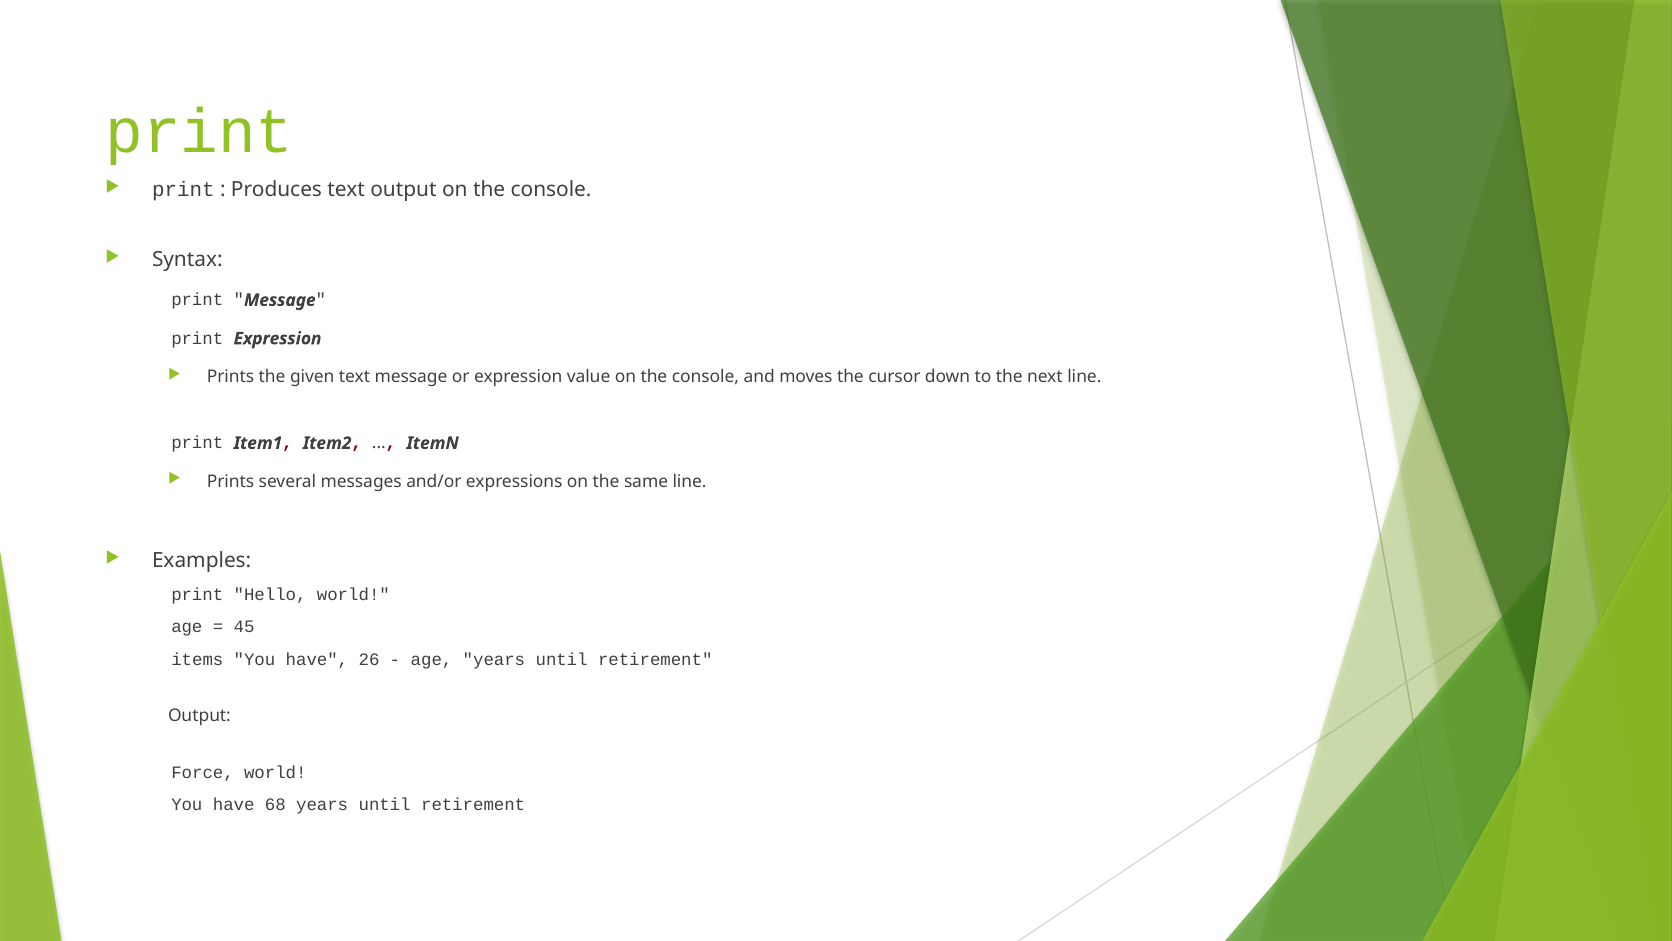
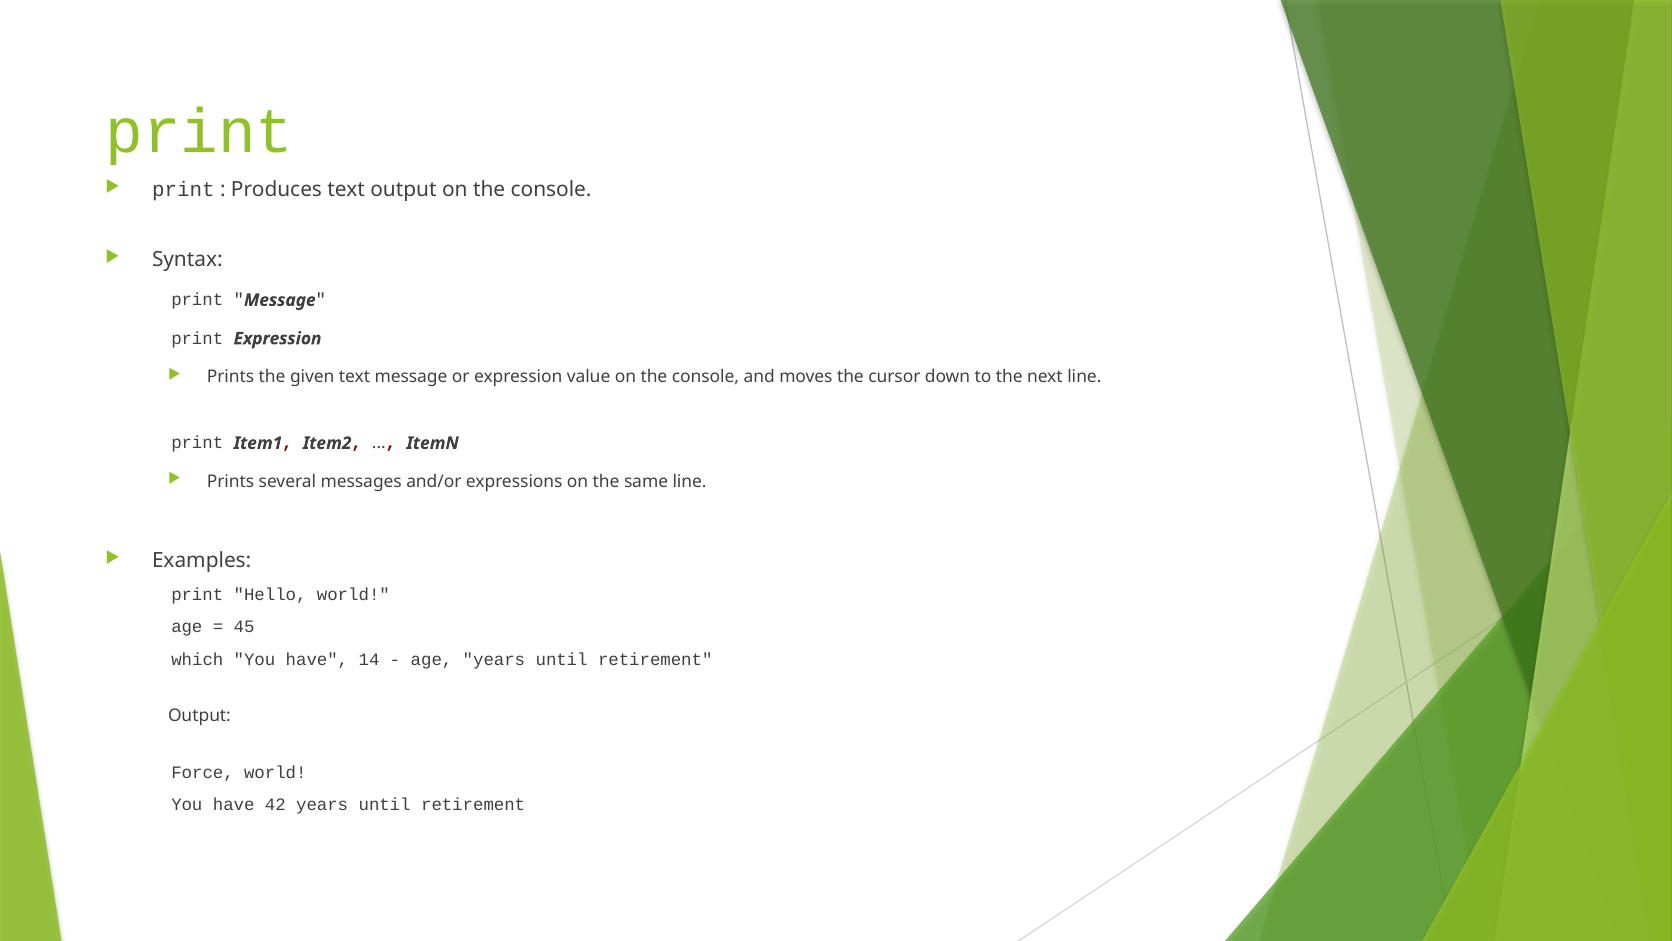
items: items -> which
26: 26 -> 14
68: 68 -> 42
